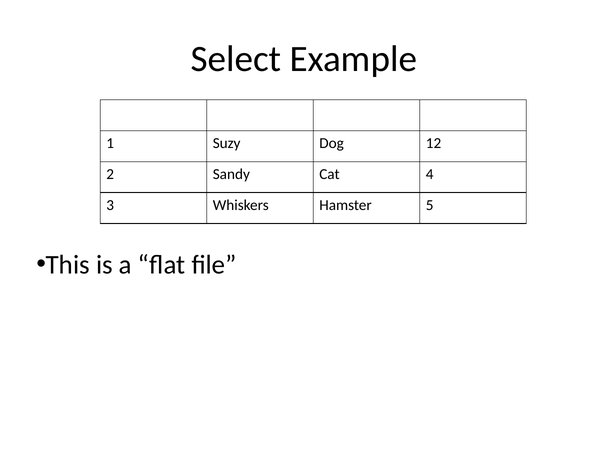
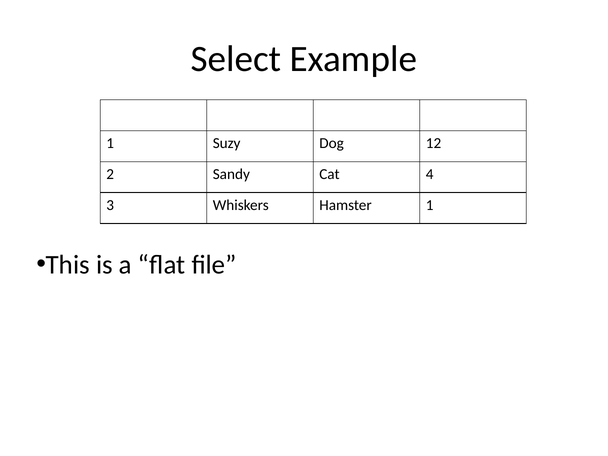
Hamster 5: 5 -> 1
